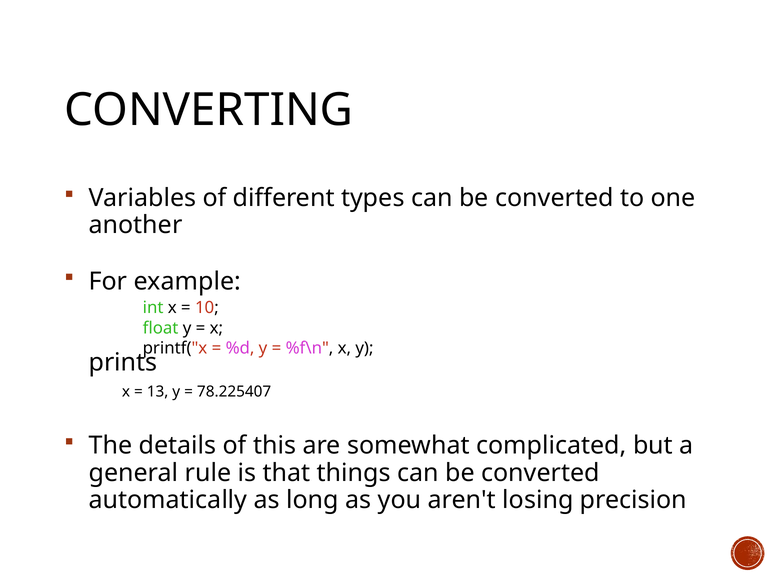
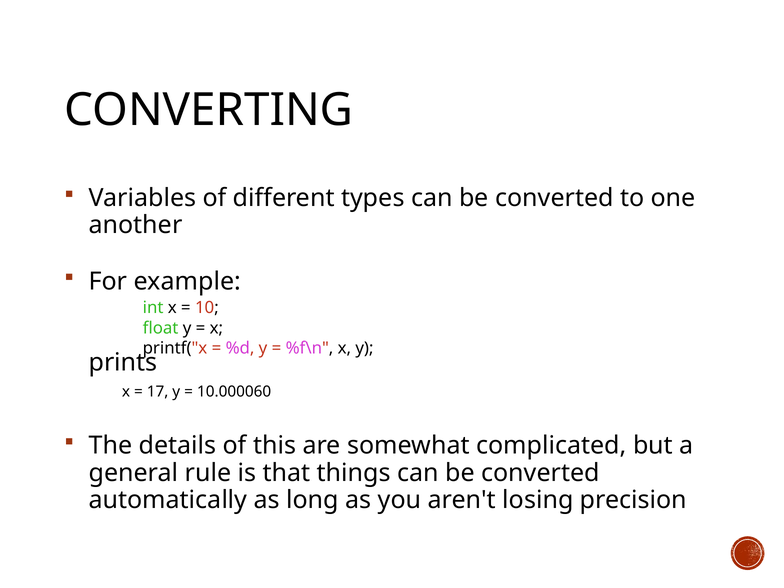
13: 13 -> 17
78.225407: 78.225407 -> 10.000060
